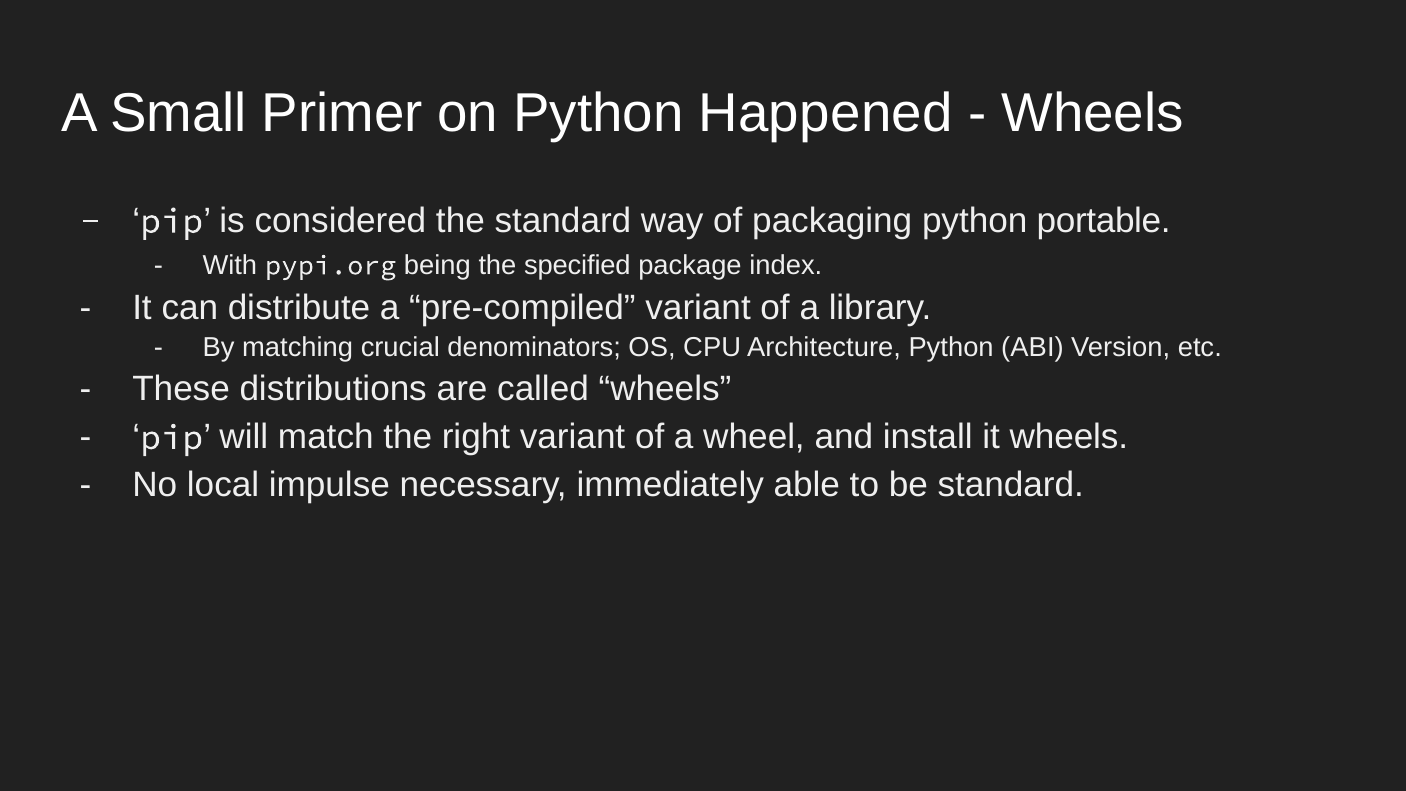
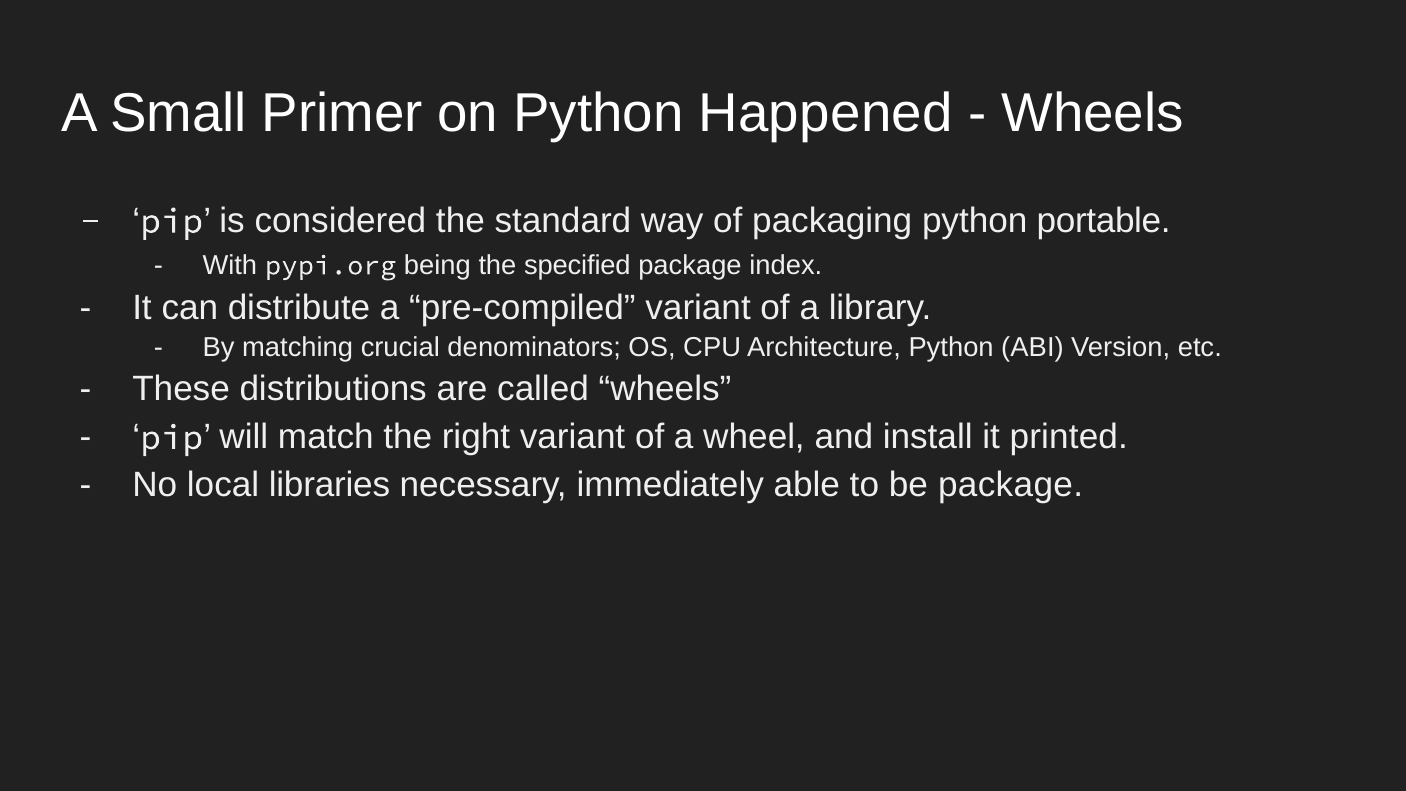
it wheels: wheels -> printed
impulse: impulse -> libraries
be standard: standard -> package
